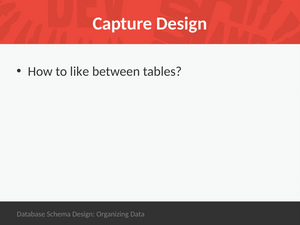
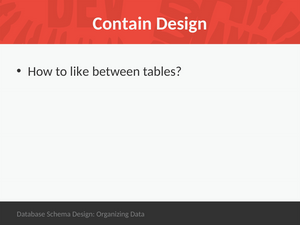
Capture: Capture -> Contain
